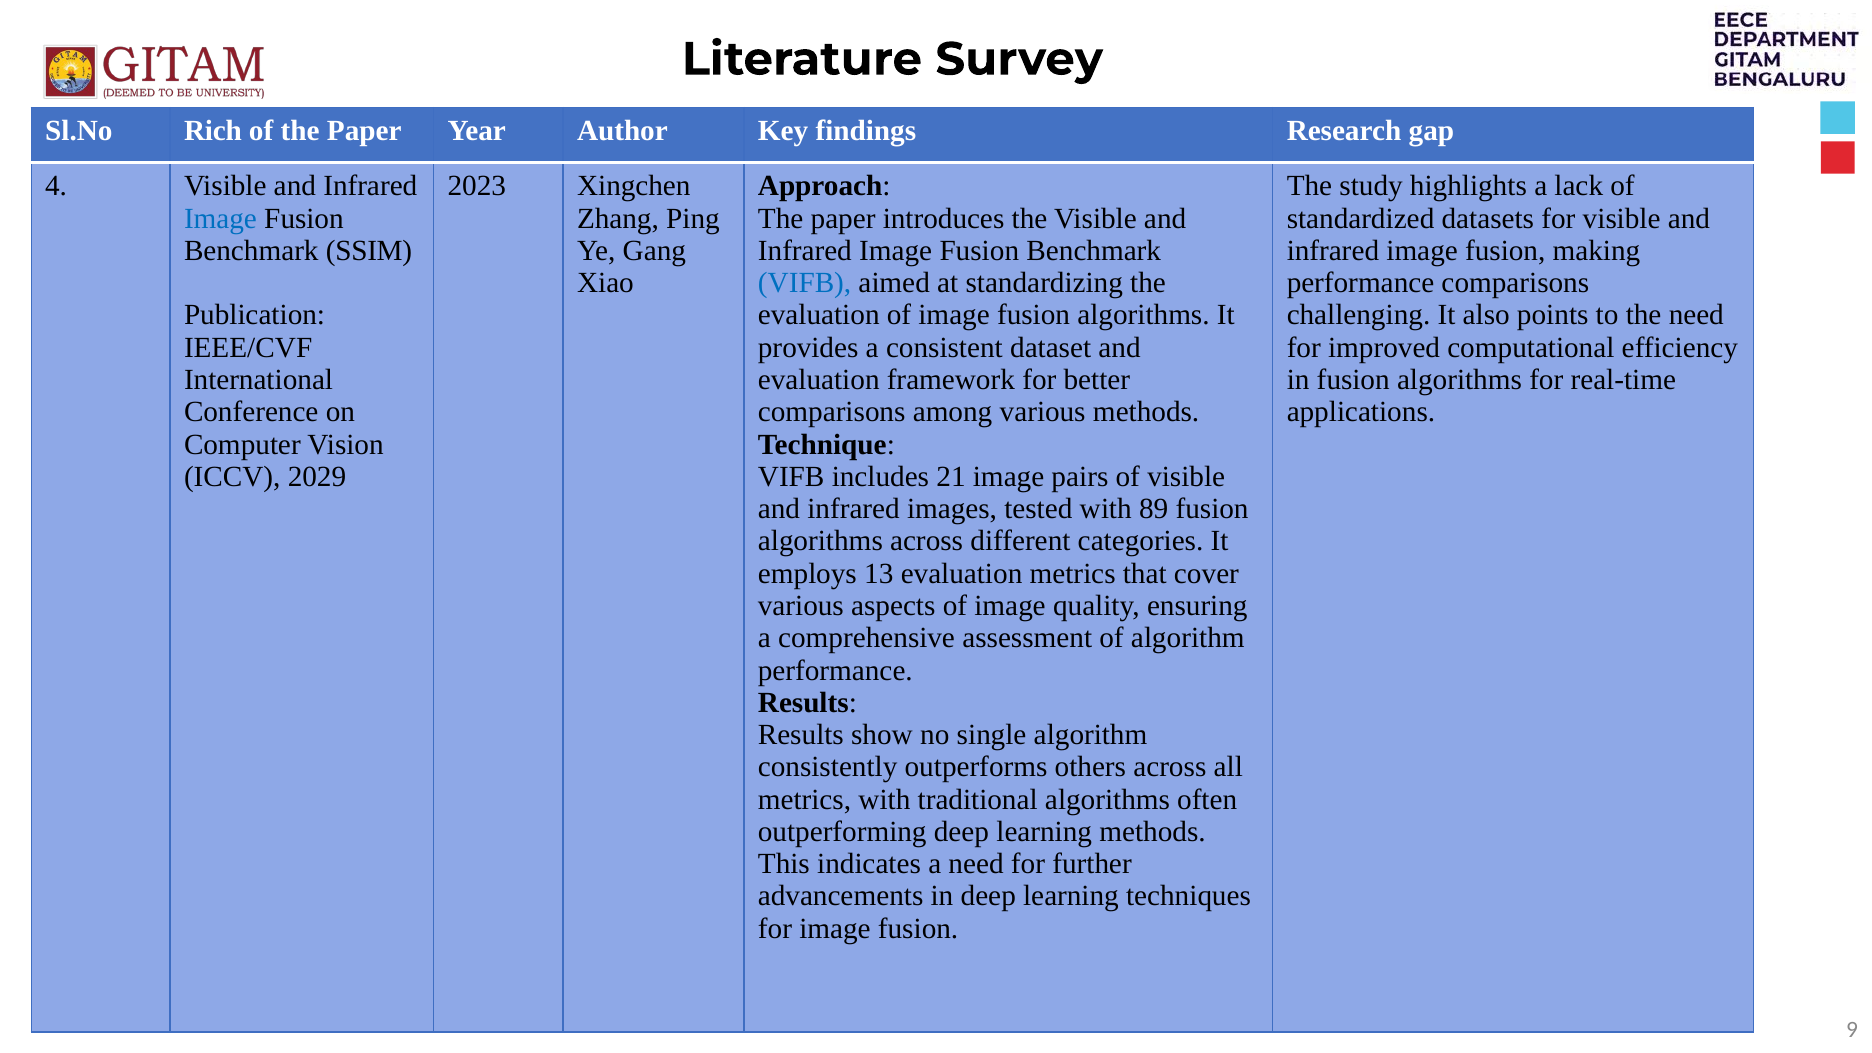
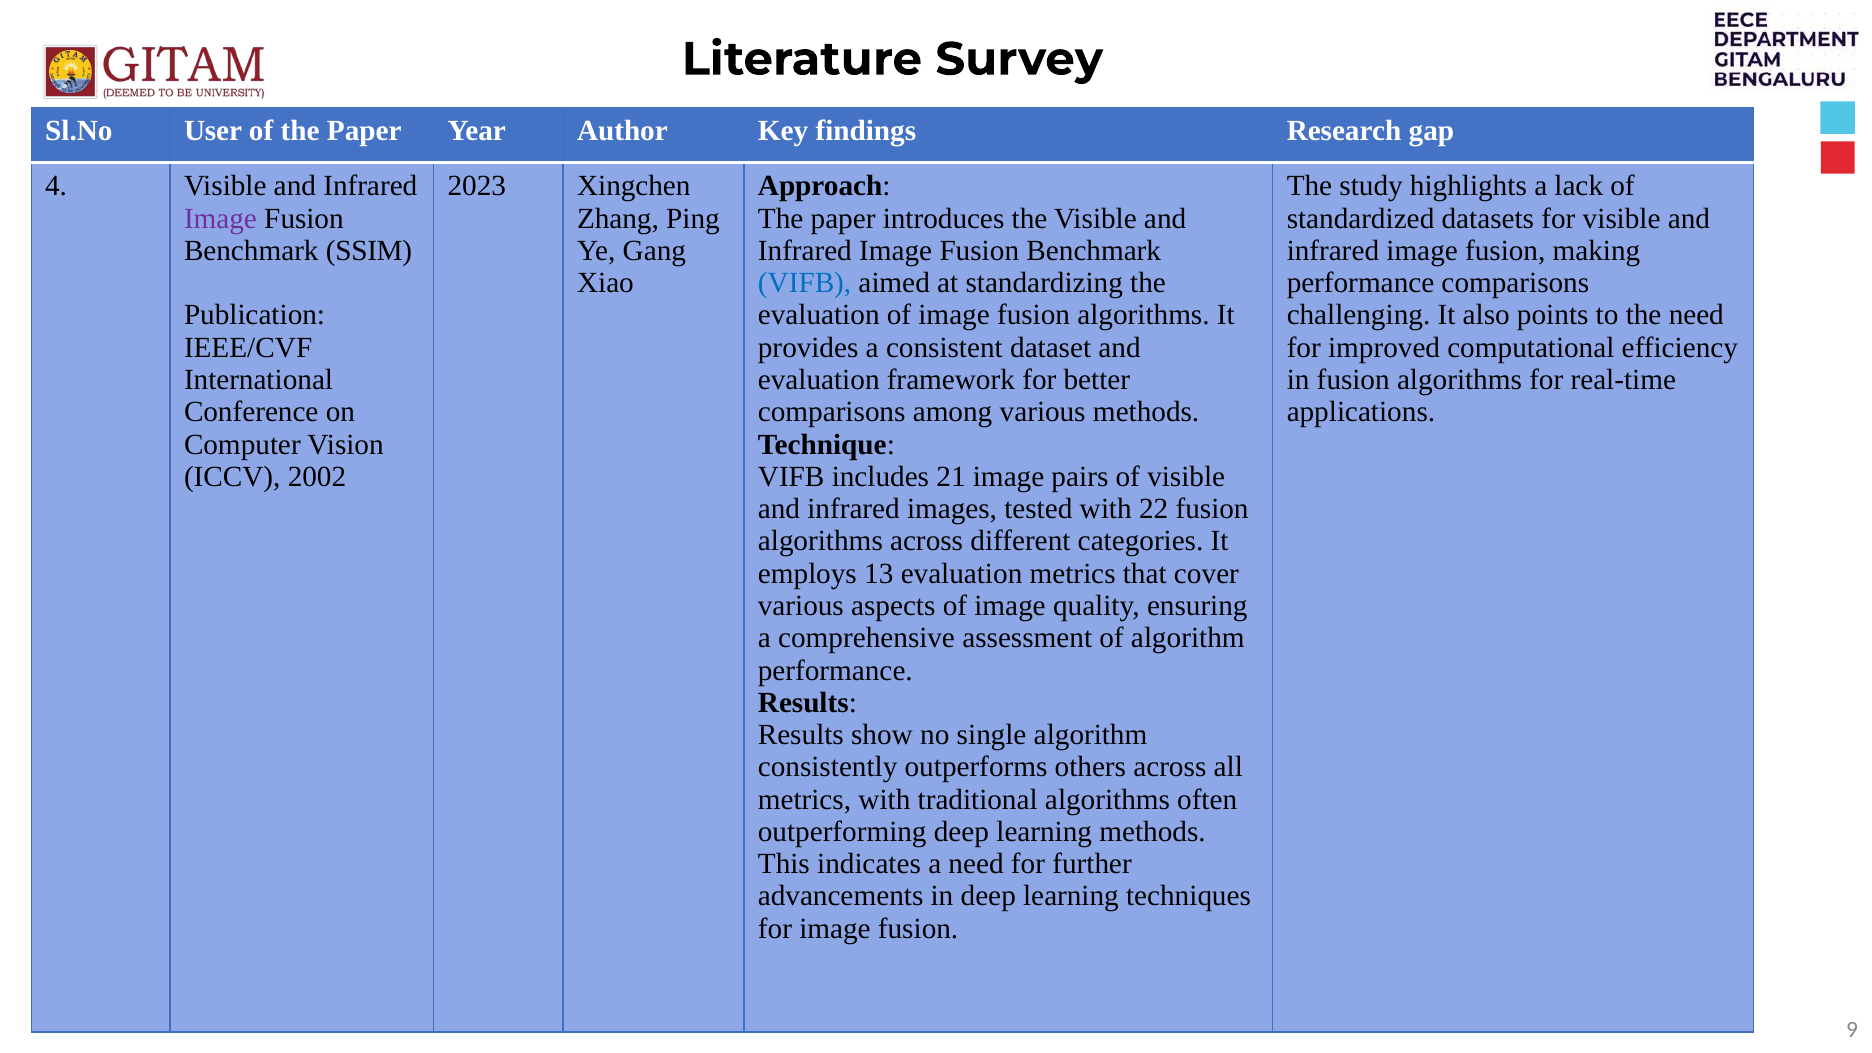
Rich: Rich -> User
Image at (220, 218) colour: blue -> purple
2029: 2029 -> 2002
89: 89 -> 22
